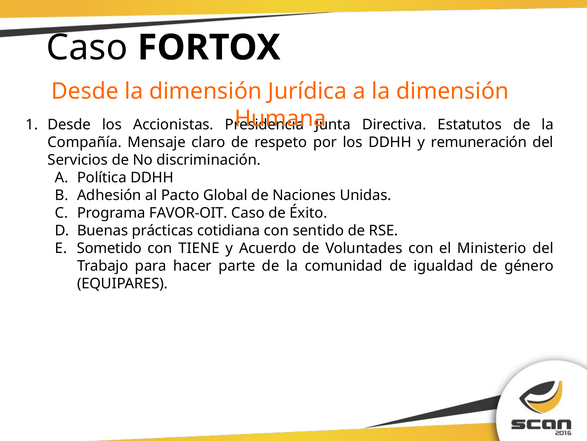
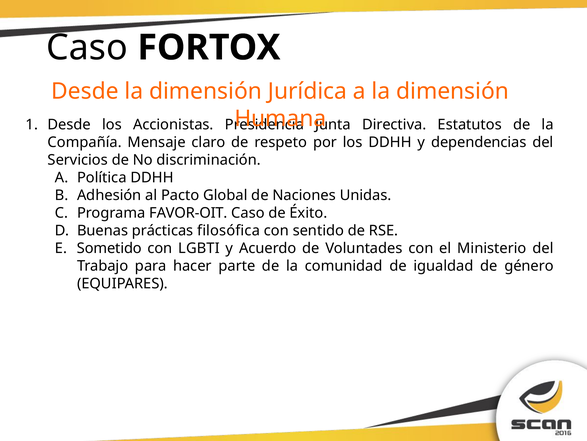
remuneración: remuneración -> dependencias
cotidiana: cotidiana -> filosófica
TIENE: TIENE -> LGBTI
